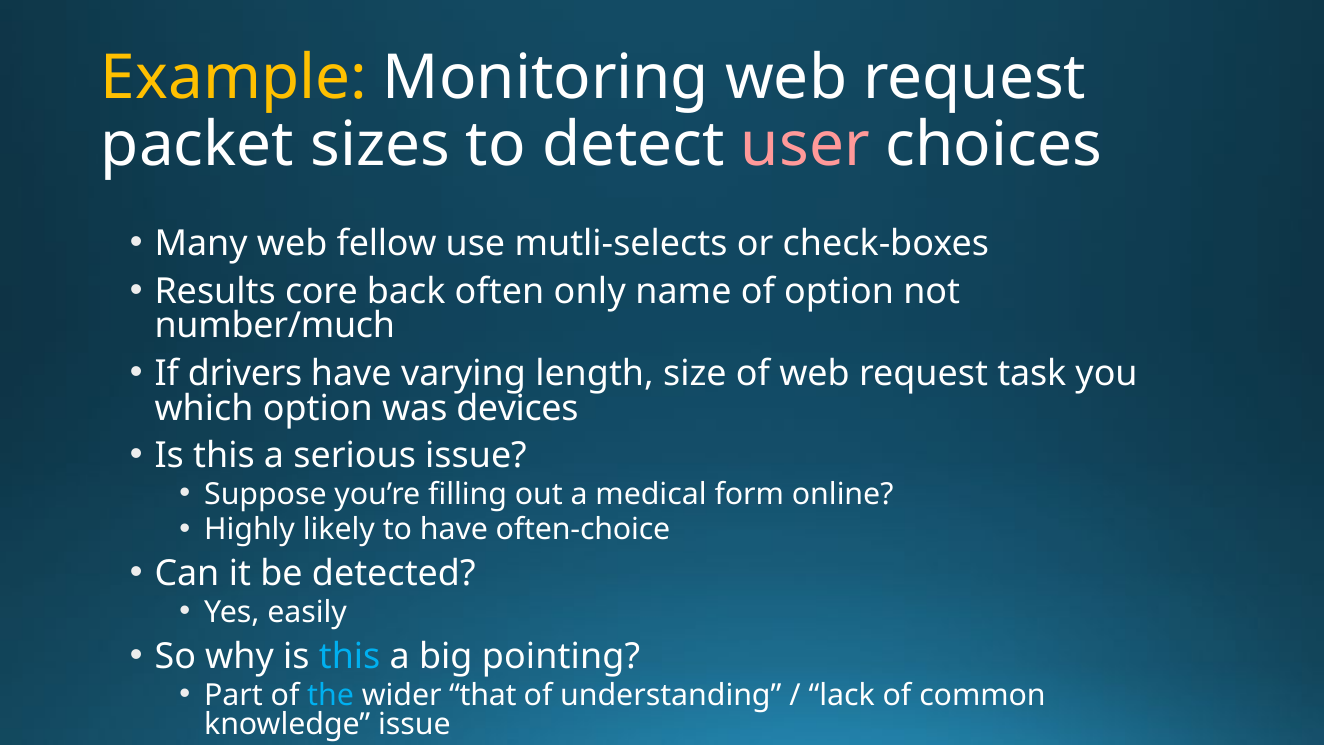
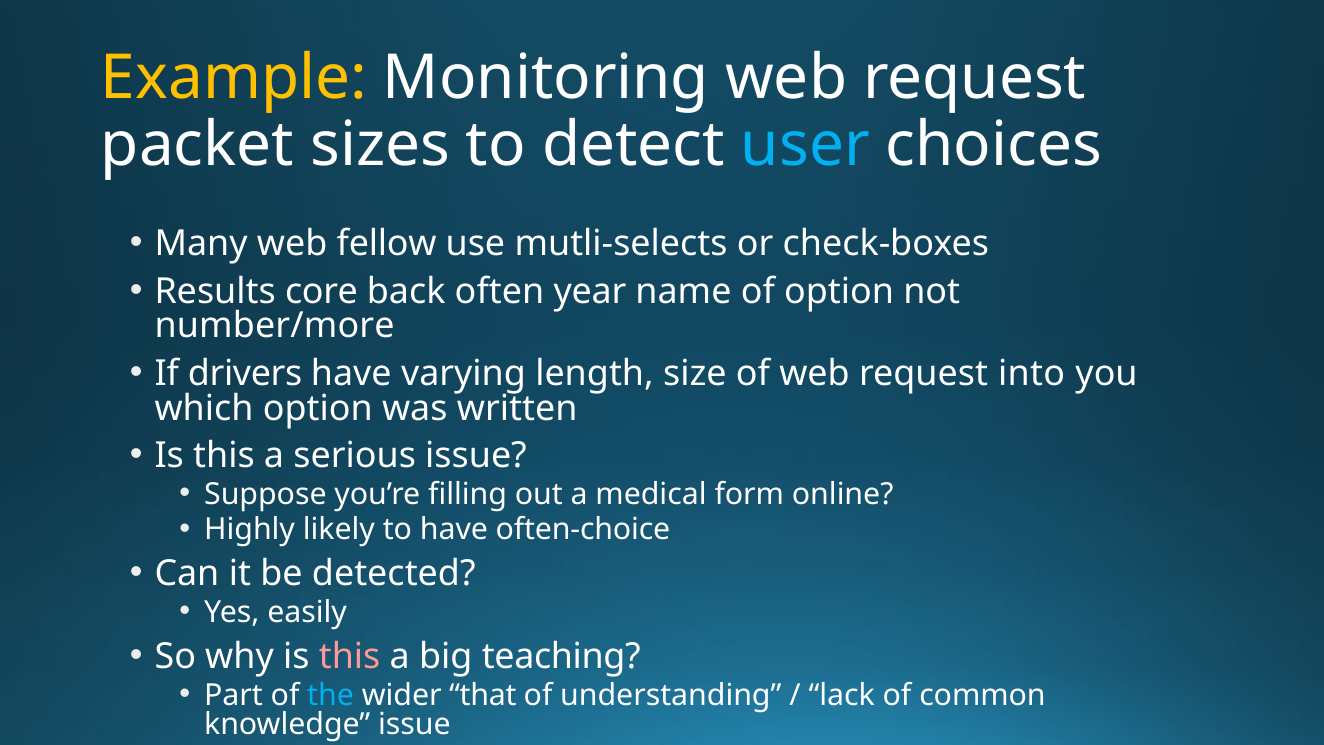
user colour: pink -> light blue
only: only -> year
number/much: number/much -> number/more
task: task -> into
devices: devices -> written
this at (350, 657) colour: light blue -> pink
pointing: pointing -> teaching
